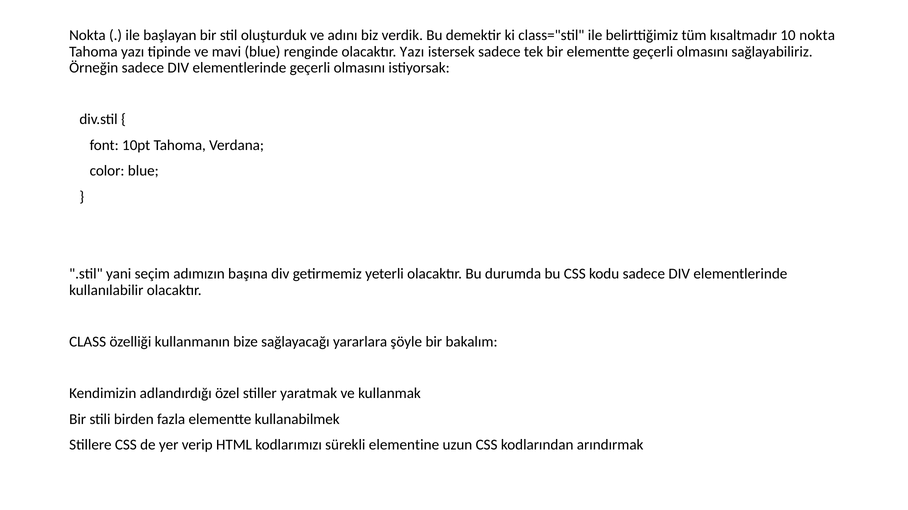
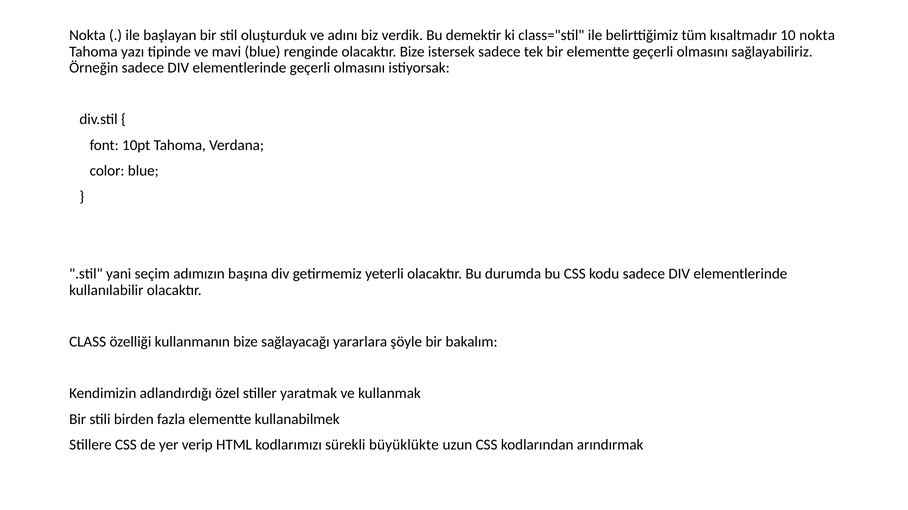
olacaktır Yazı: Yazı -> Bize
elementine: elementine -> büyüklükte
